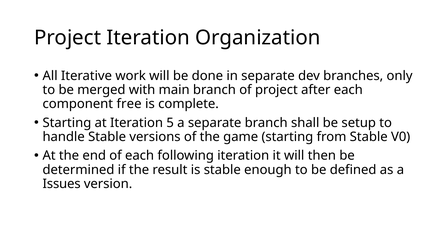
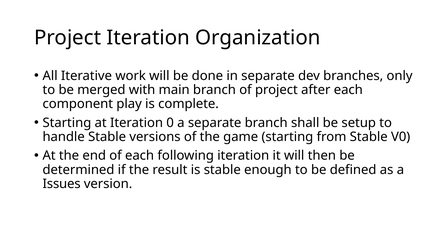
free: free -> play
5: 5 -> 0
